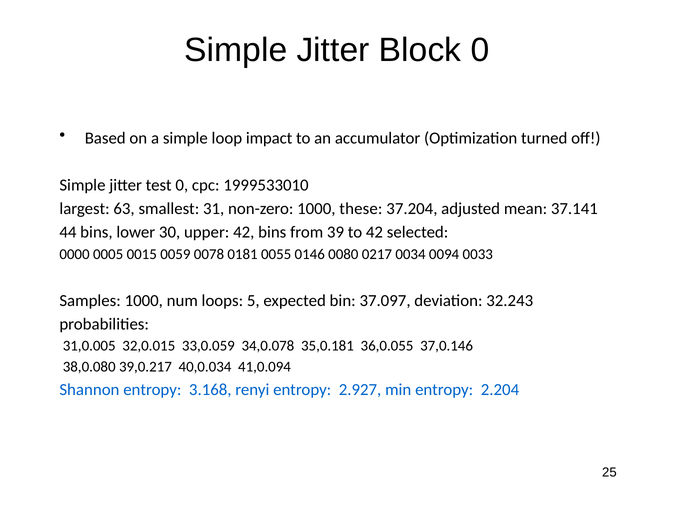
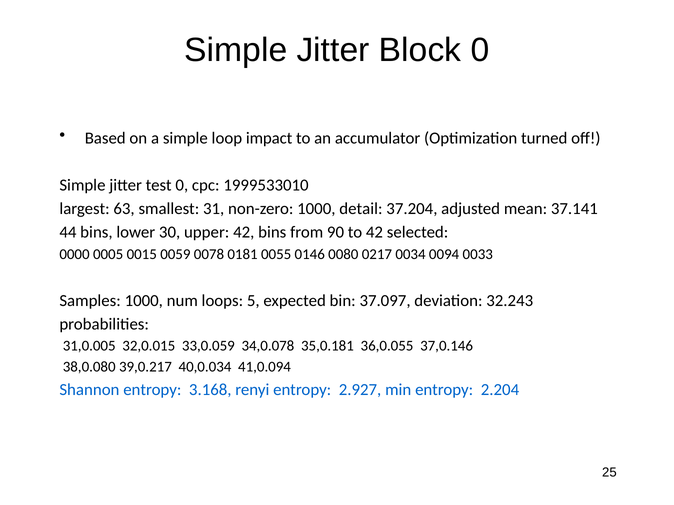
these: these -> detail
39: 39 -> 90
